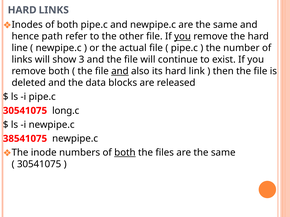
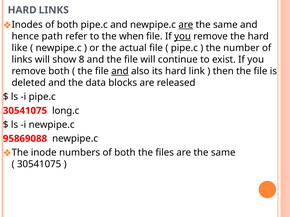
are at (186, 25) underline: none -> present
other: other -> when
line: line -> like
3: 3 -> 8
38541075: 38541075 -> 95869088
both at (125, 153) underline: present -> none
